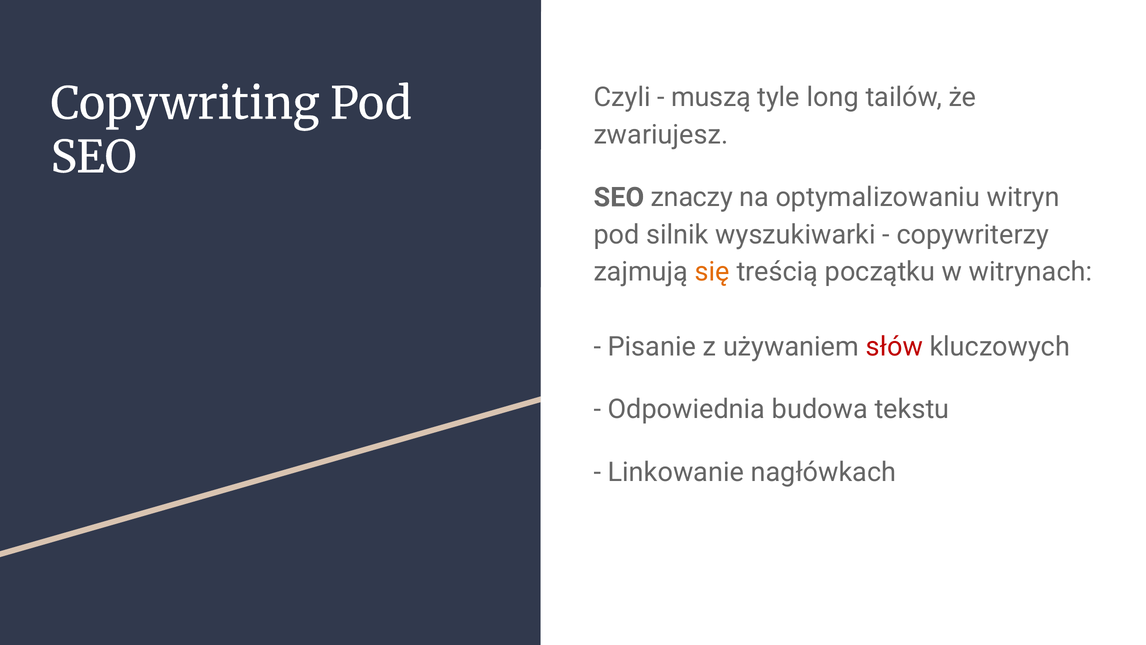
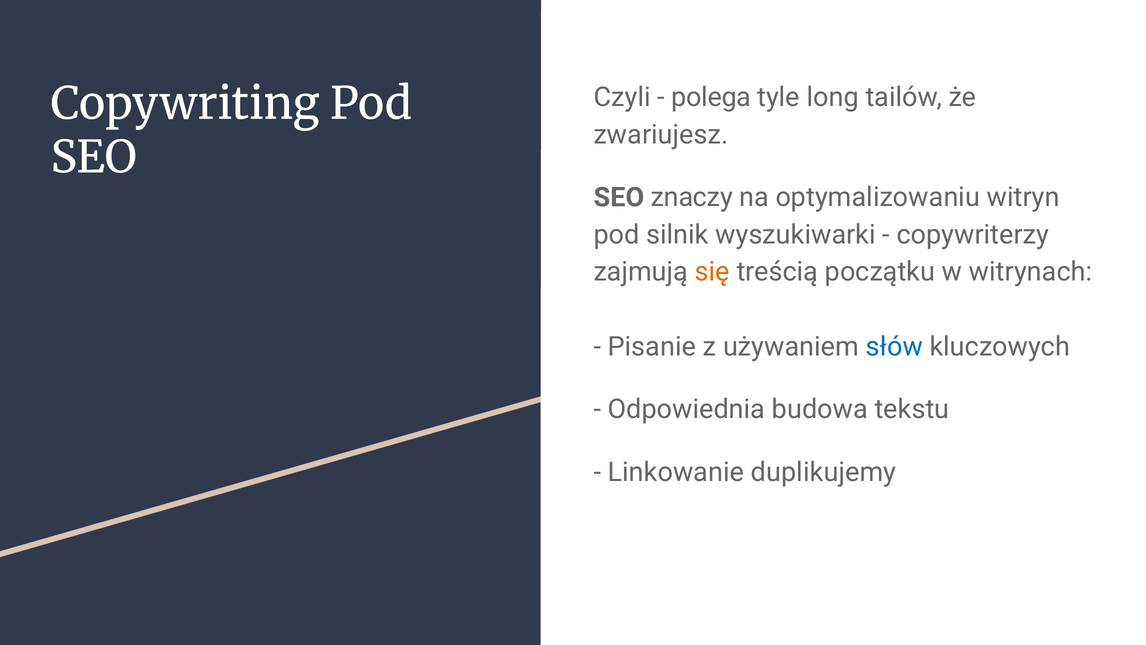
muszą: muszą -> polega
słów colour: red -> blue
nagłówkach: nagłówkach -> duplikujemy
